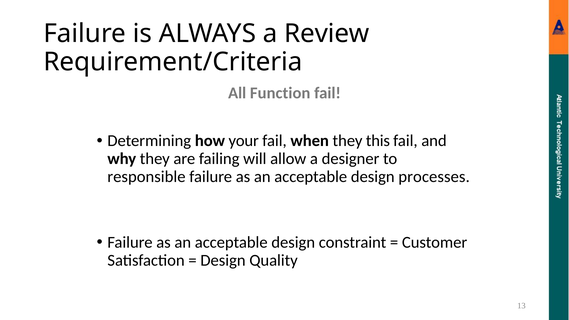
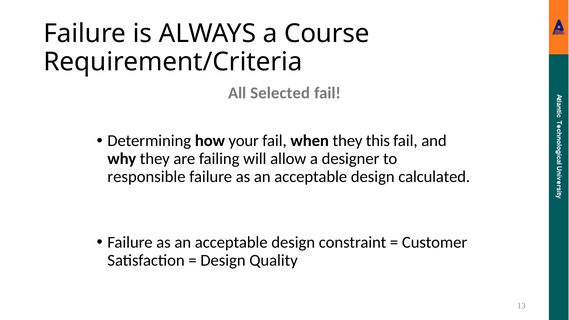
Review: Review -> Course
Function: Function -> Selected
processes: processes -> calculated
